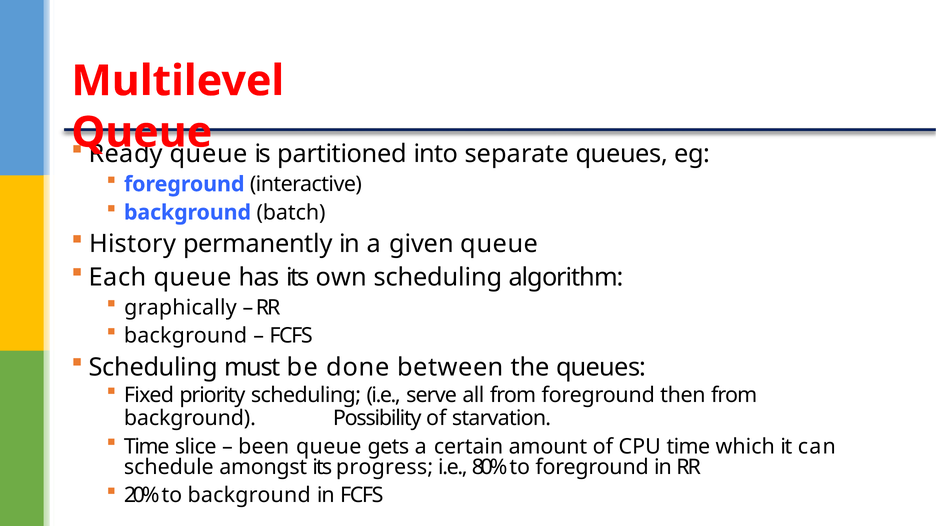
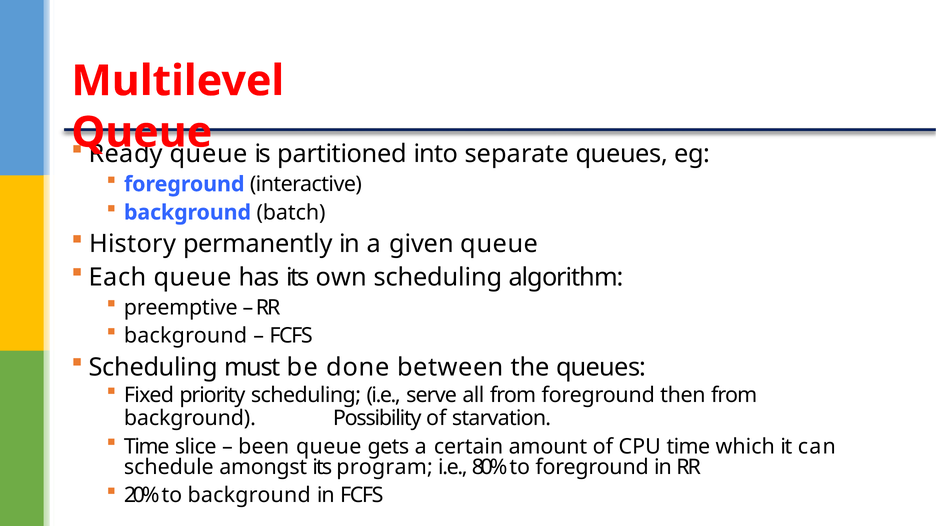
graphically: graphically -> preemptive
progress: progress -> program
